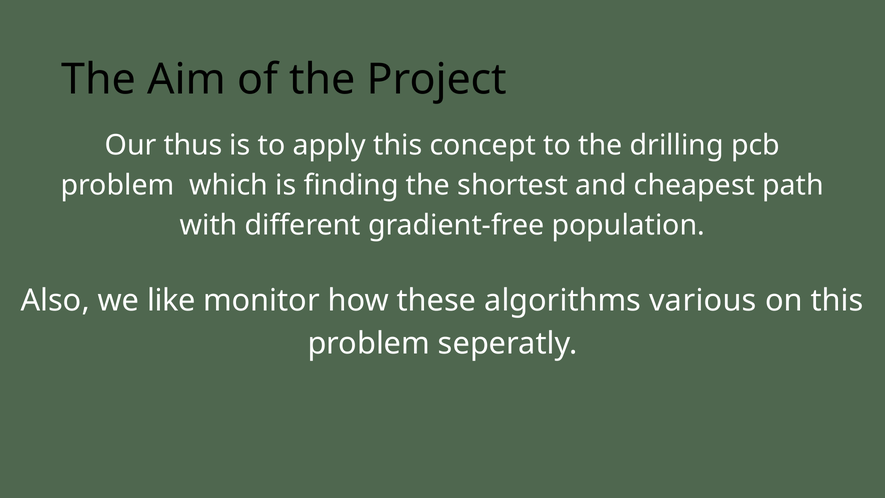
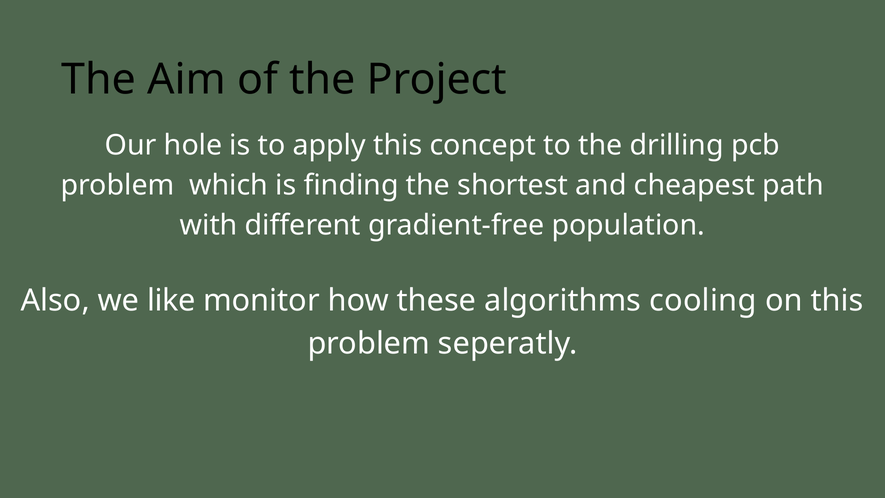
thus: thus -> hole
various: various -> cooling
